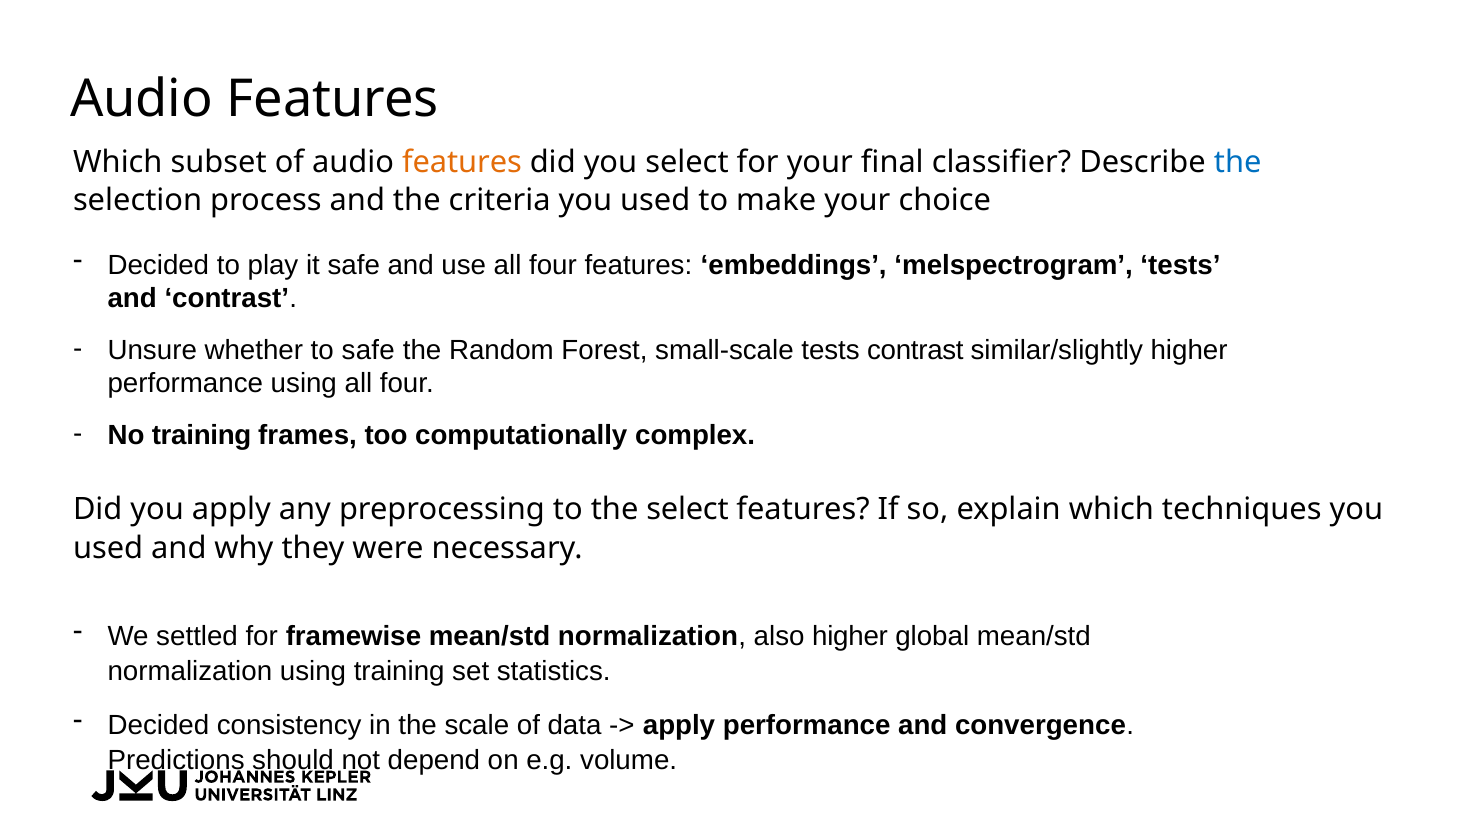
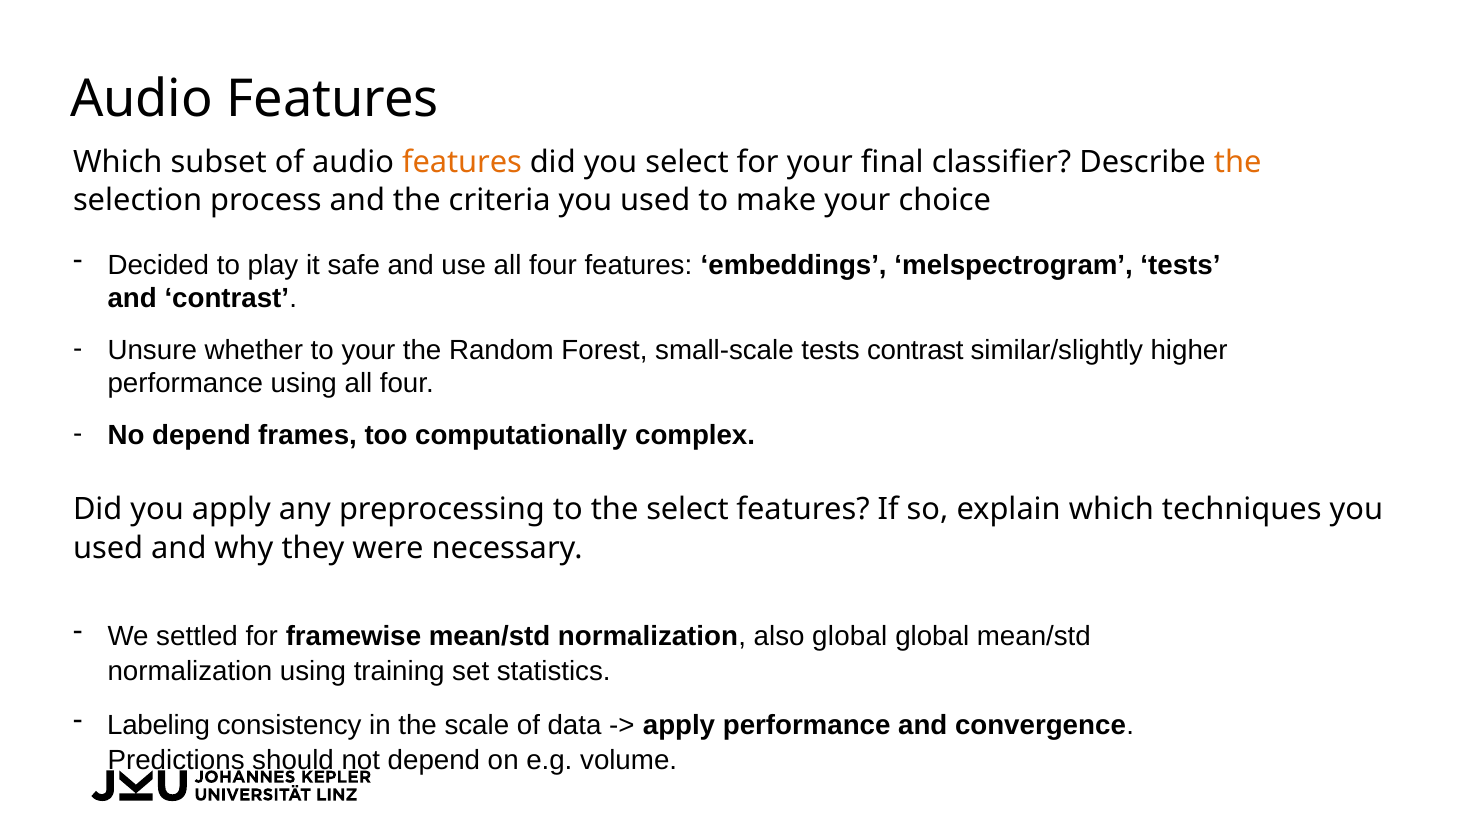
the at (1238, 162) colour: blue -> orange
to safe: safe -> your
No training: training -> depend
also higher: higher -> global
Decided at (158, 726): Decided -> Labeling
